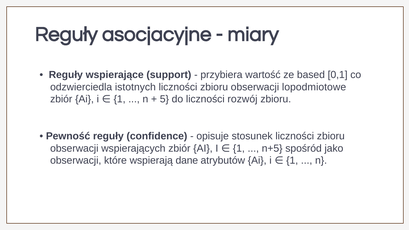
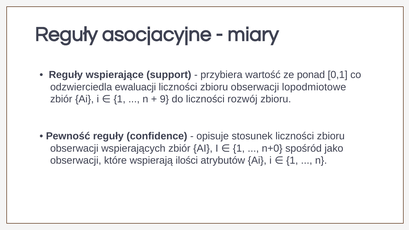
based: based -> ponad
istotnych: istotnych -> ewaluacji
5: 5 -> 9
n+5: n+5 -> n+0
dane: dane -> ilości
